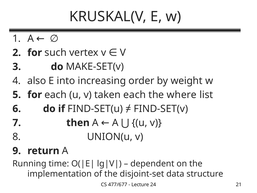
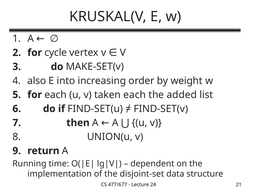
such: such -> cycle
where: where -> added
